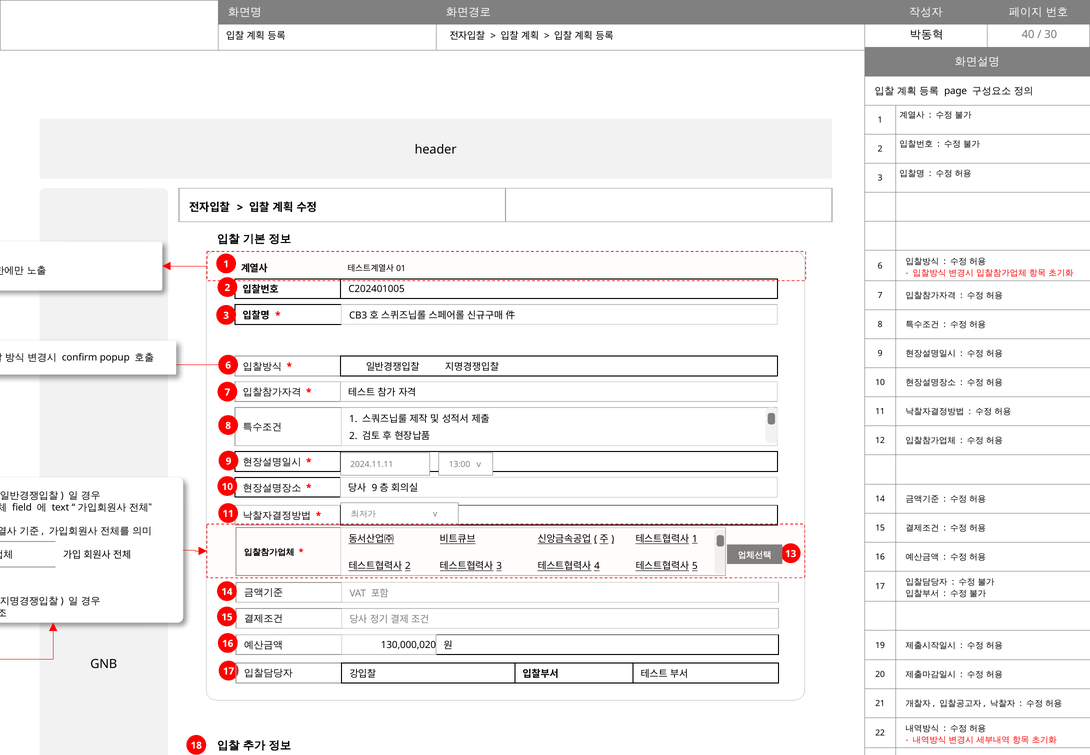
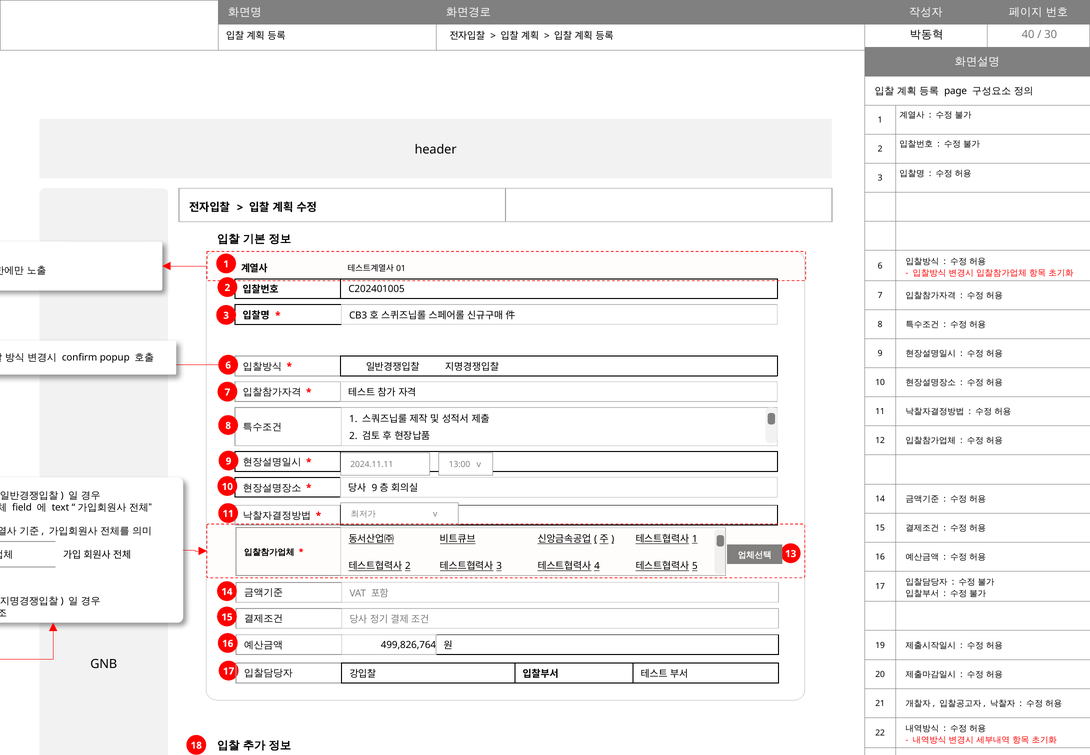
130,000,020: 130,000,020 -> 499,826,764
